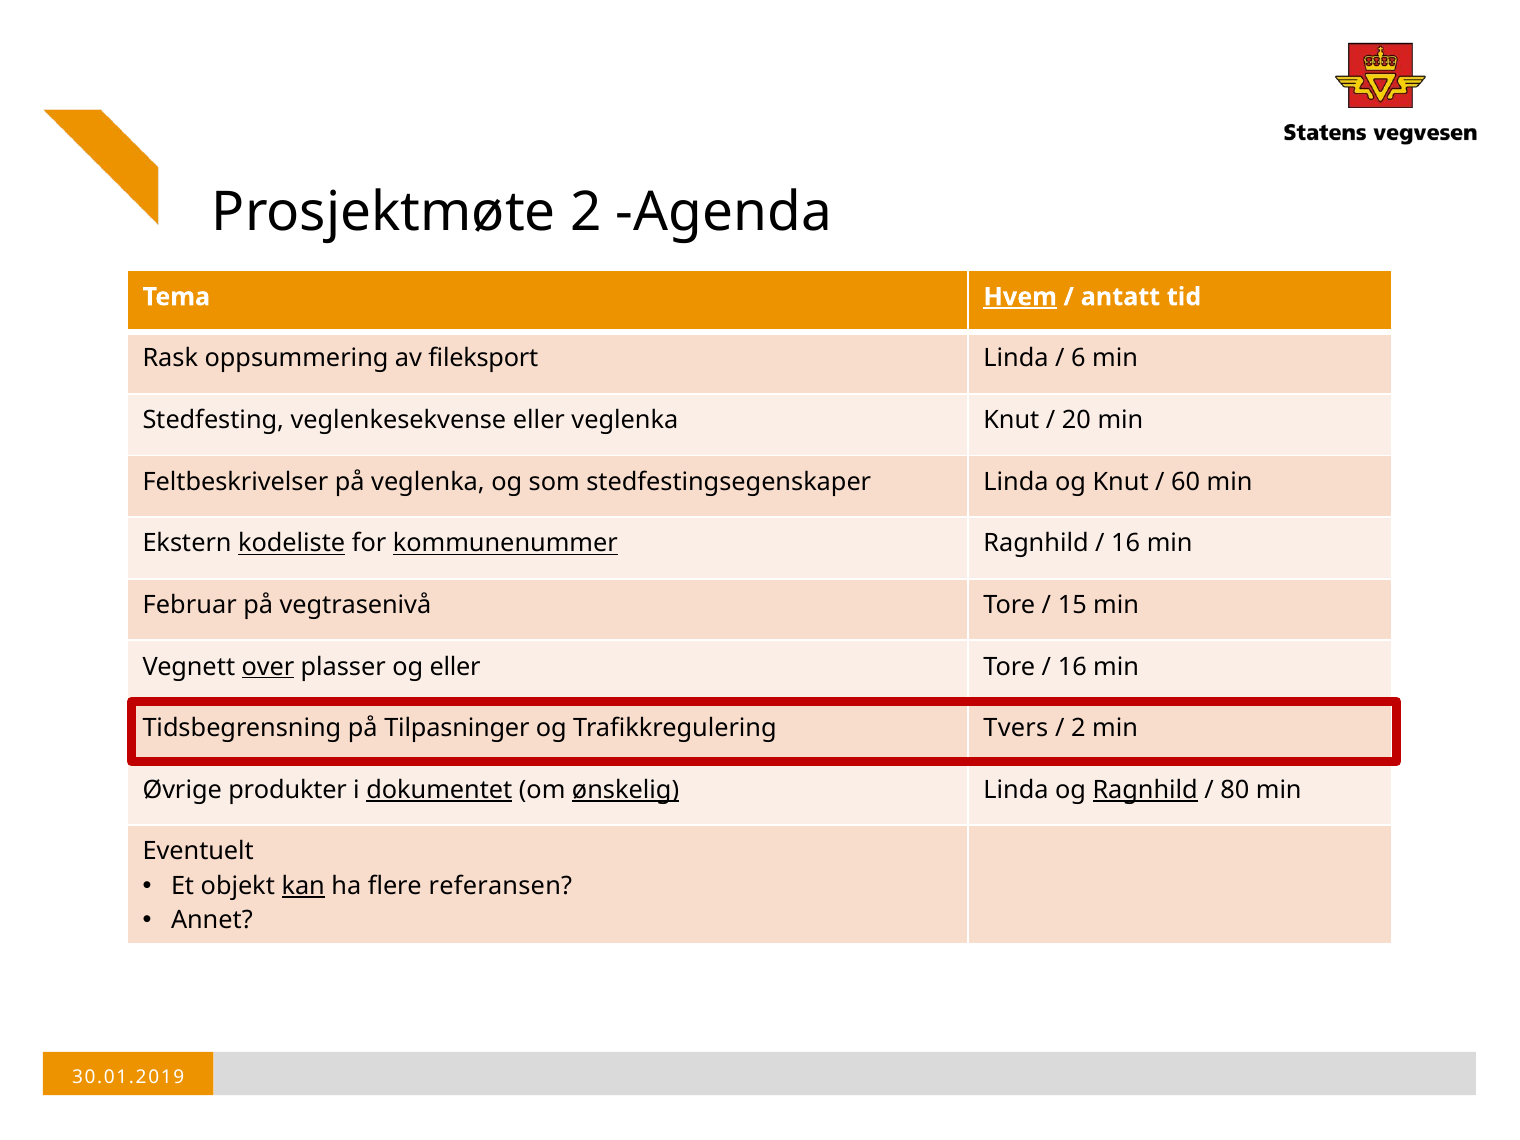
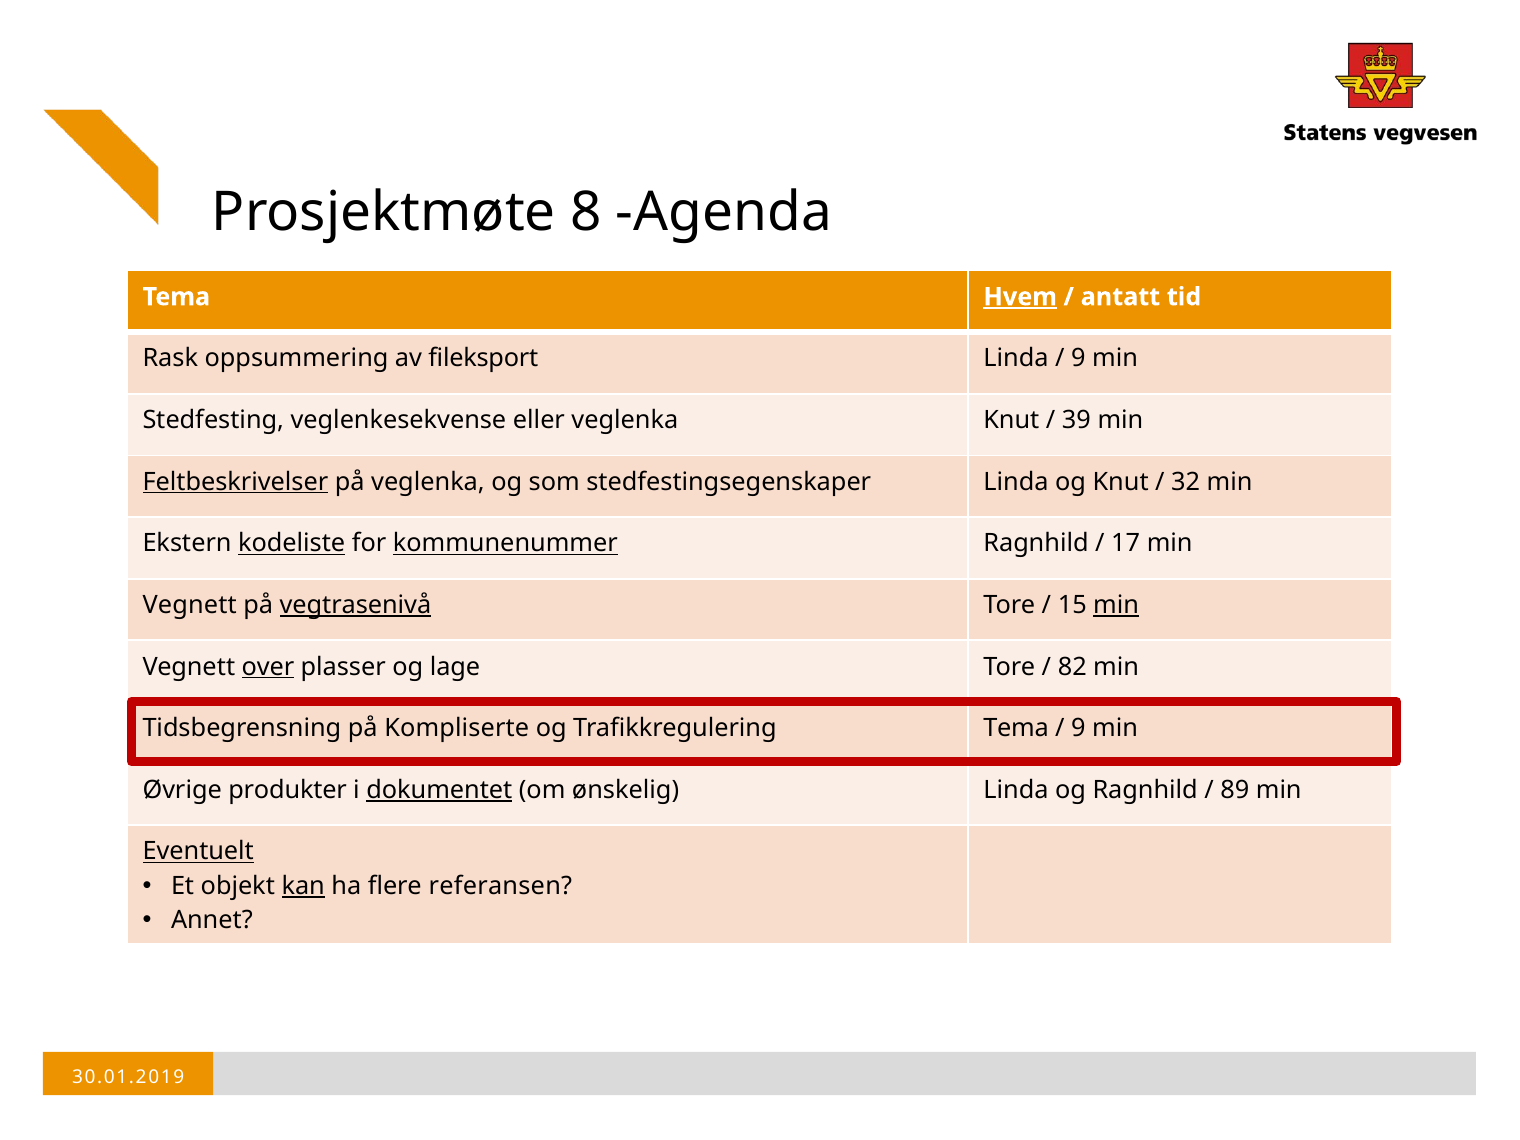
Prosjektmøte 2: 2 -> 8
6 at (1078, 359): 6 -> 9
20: 20 -> 39
Feltbeskrivelser underline: none -> present
60: 60 -> 32
16 at (1126, 543): 16 -> 17
Februar at (190, 605): Februar -> Vegnett
vegtrasenivå underline: none -> present
min at (1116, 605) underline: none -> present
og eller: eller -> lage
16 at (1072, 667): 16 -> 82
Tilpasninger: Tilpasninger -> Kompliserte
Trafikkregulering Tvers: Tvers -> Tema
2 at (1078, 728): 2 -> 9
ønskelig underline: present -> none
Ragnhild at (1145, 790) underline: present -> none
80: 80 -> 89
Eventuelt underline: none -> present
